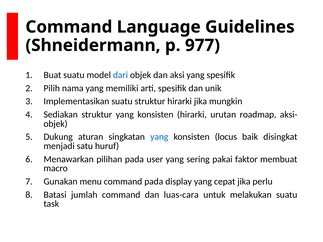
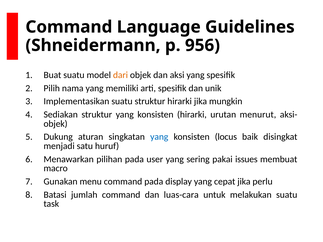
977: 977 -> 956
dari colour: blue -> orange
roadmap: roadmap -> menurut
faktor: faktor -> issues
